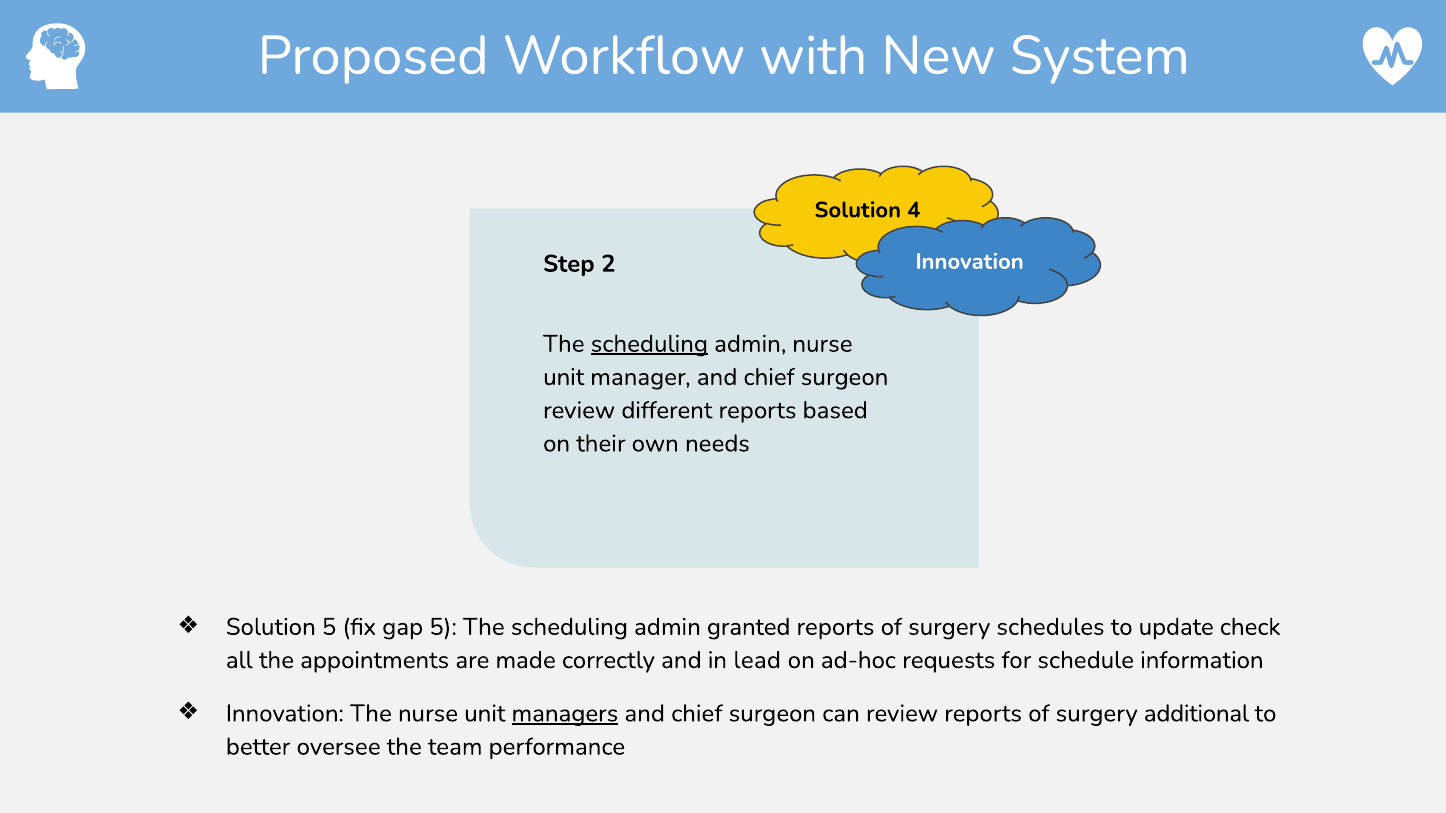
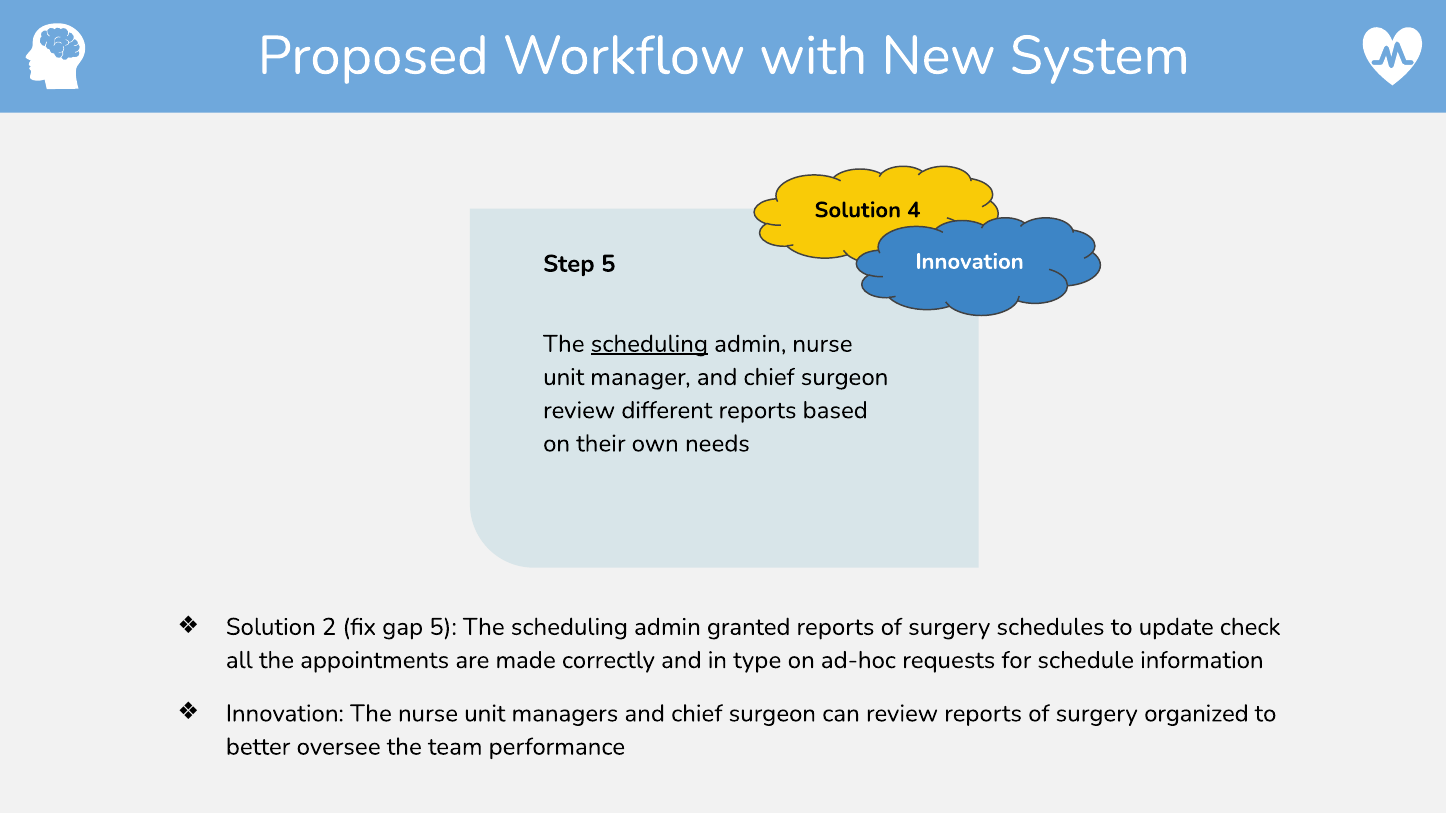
Step 2: 2 -> 5
Solution 5: 5 -> 2
lead: lead -> type
managers underline: present -> none
additional: additional -> organized
